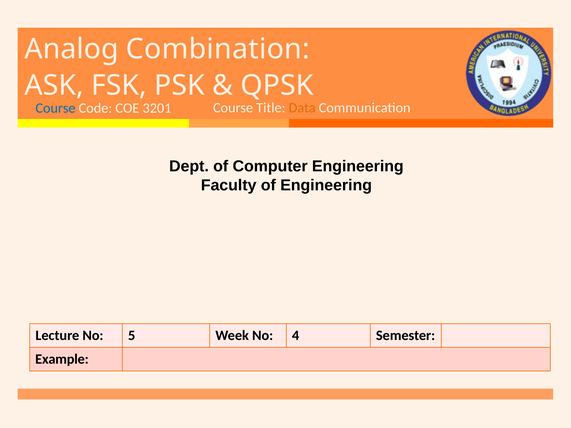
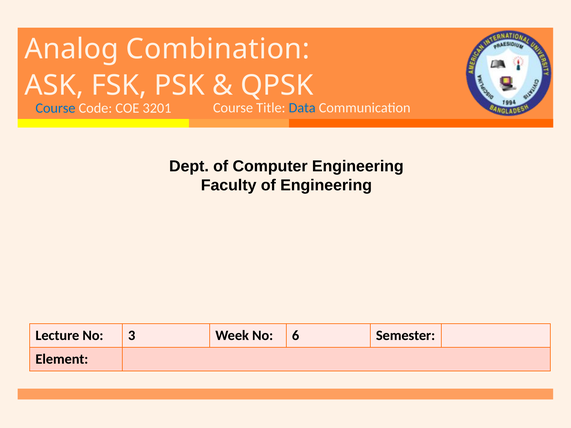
Data colour: orange -> blue
5: 5 -> 3
4: 4 -> 6
Example: Example -> Element
